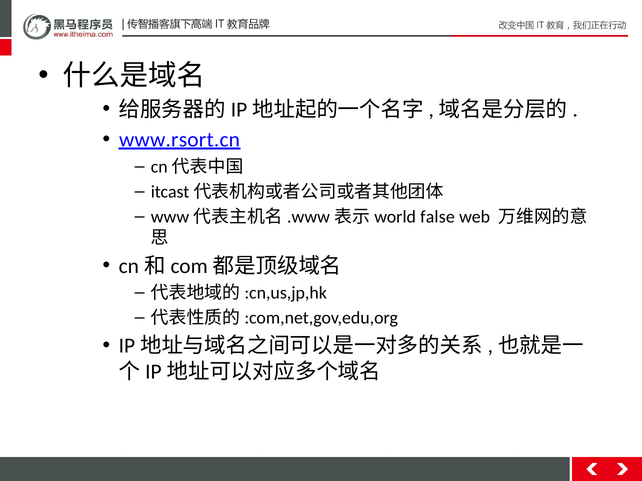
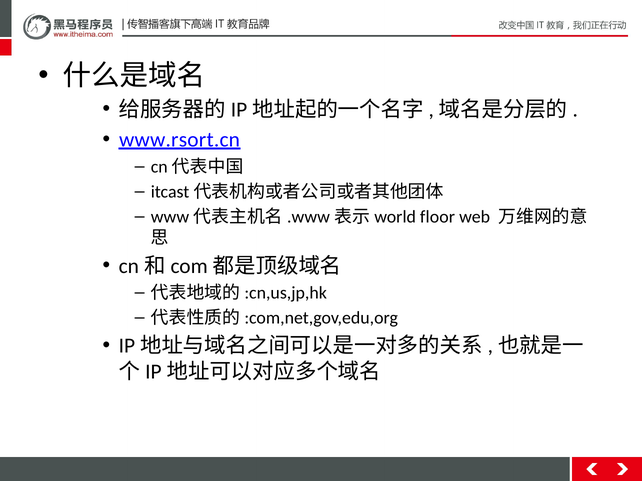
false: false -> floor
